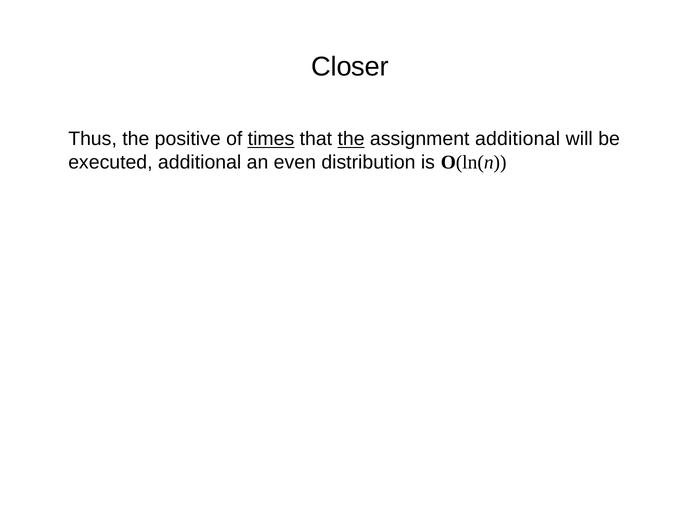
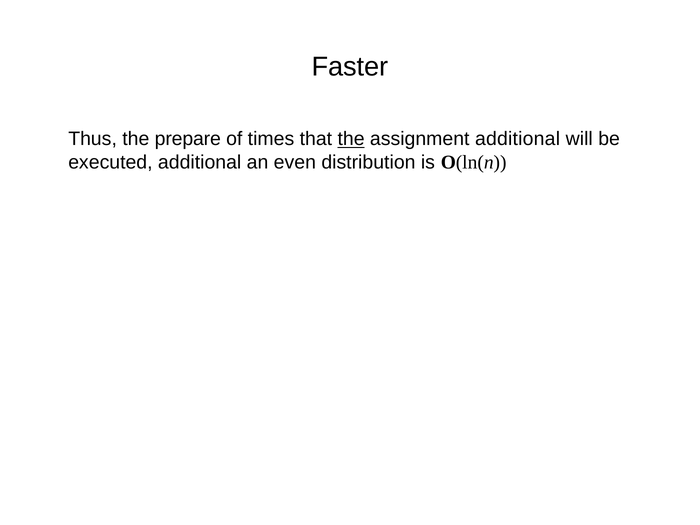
Closer: Closer -> Faster
positive: positive -> prepare
times underline: present -> none
